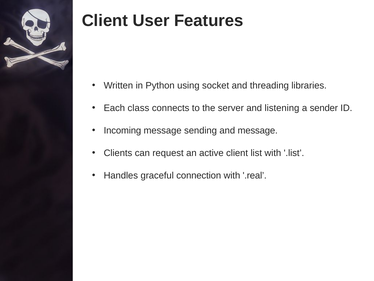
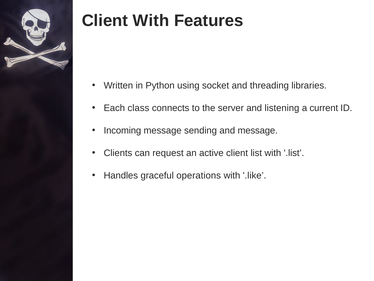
Client User: User -> With
sender: sender -> current
connection: connection -> operations
.real: .real -> .like
